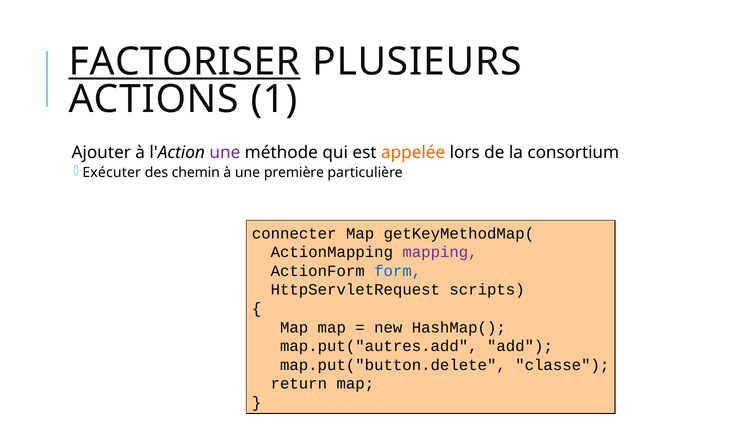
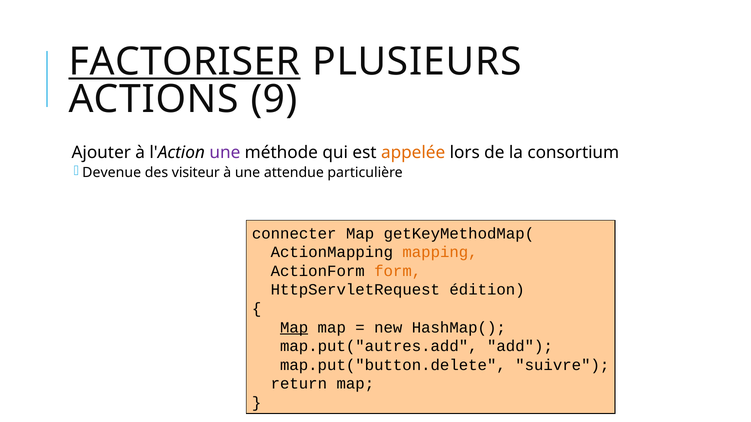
1: 1 -> 9
Exécuter: Exécuter -> Devenue
chemin: chemin -> visiteur
première: première -> attendue
mapping colour: purple -> orange
form colour: blue -> orange
scripts: scripts -> édition
Map at (294, 328) underline: none -> present
classe: classe -> suivre
